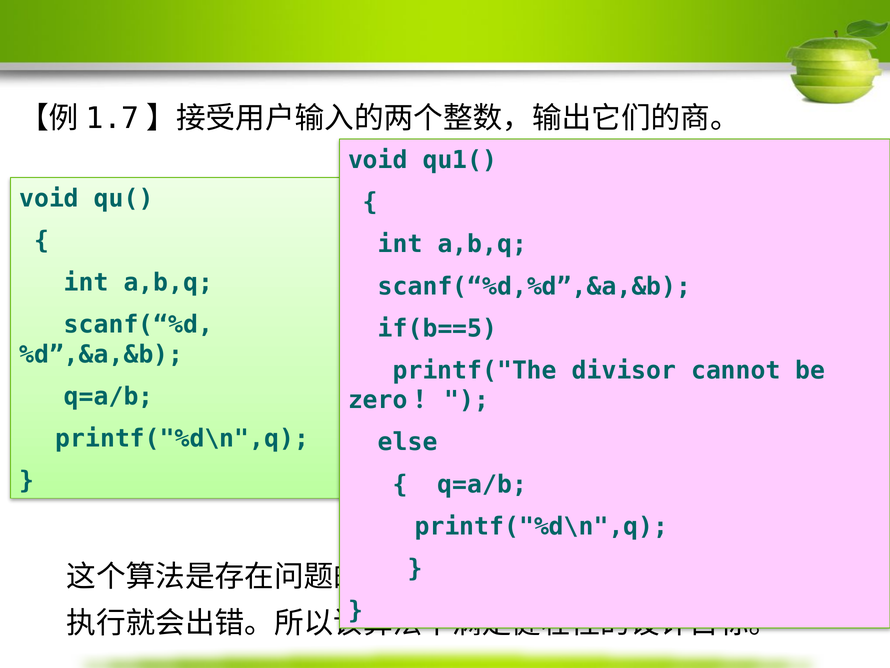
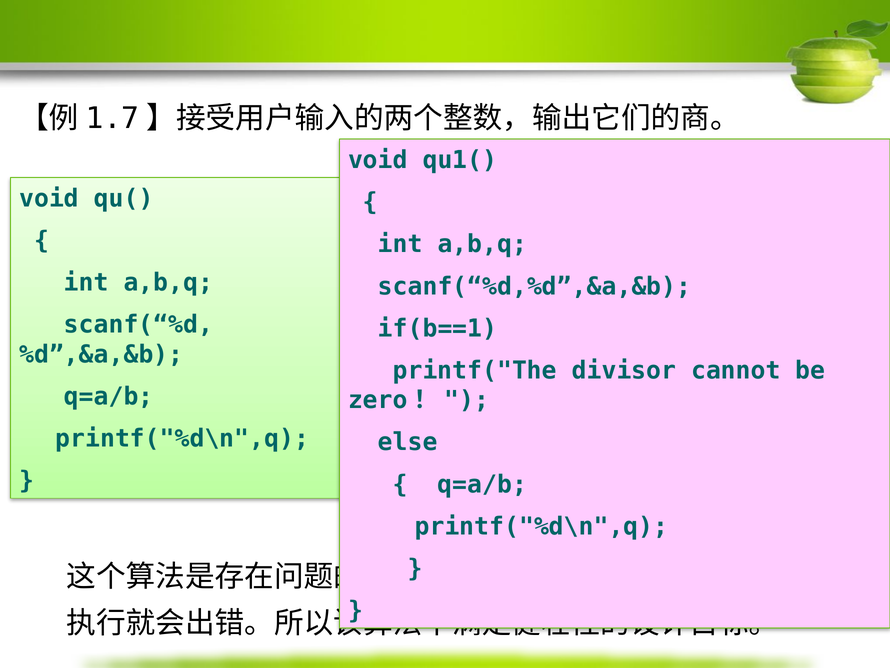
if(b==5: if(b==5 -> if(b==1
